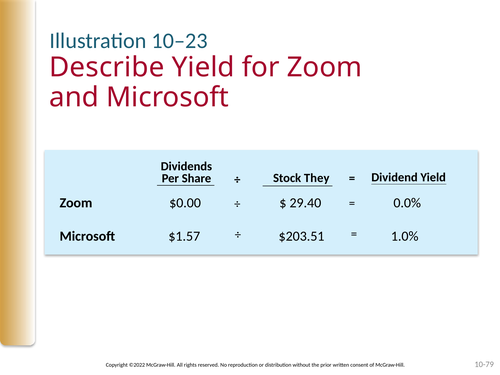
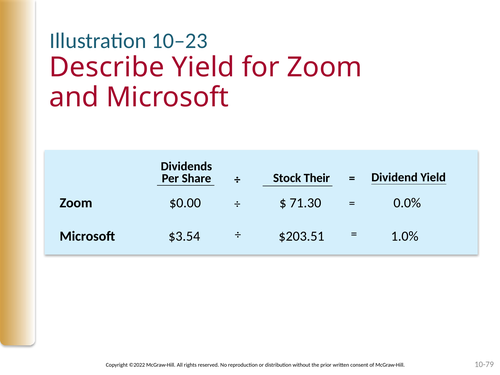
They: They -> Their
29.40: 29.40 -> 71.30
$1.57: $1.57 -> $3.54
